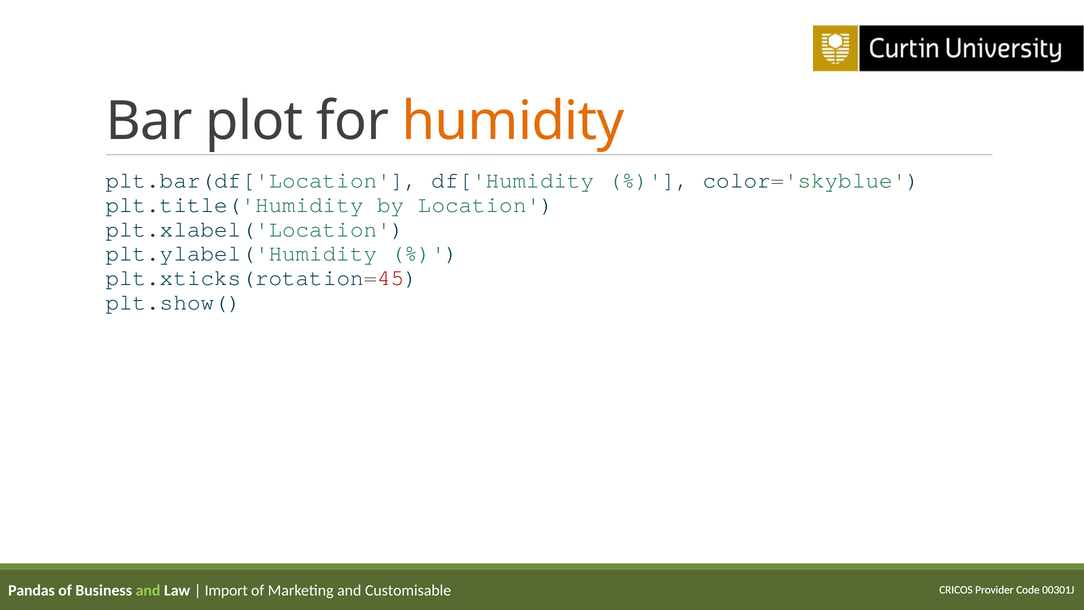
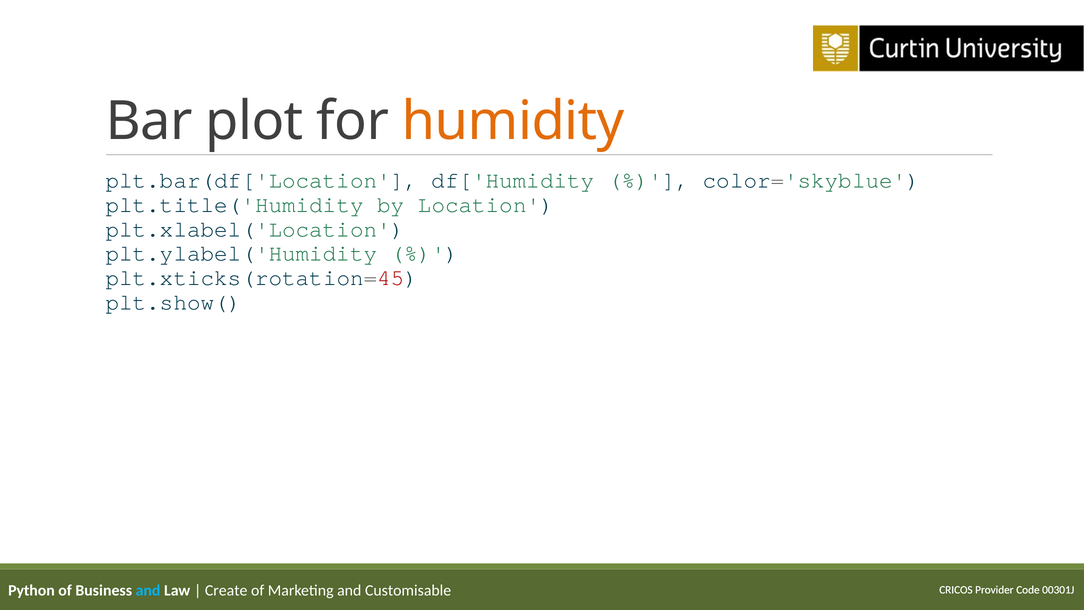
Pandas: Pandas -> Python
and at (148, 591) colour: light green -> light blue
Import: Import -> Create
